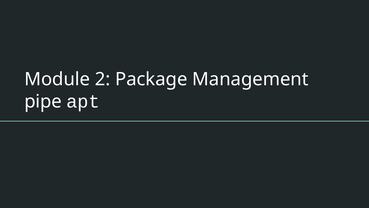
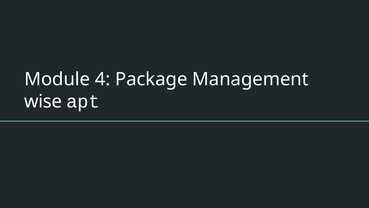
2: 2 -> 4
pipe: pipe -> wise
